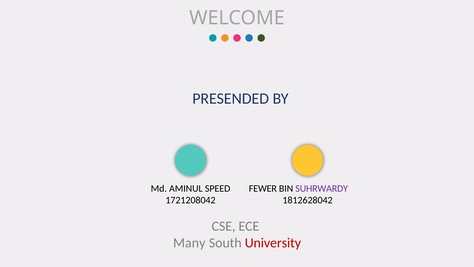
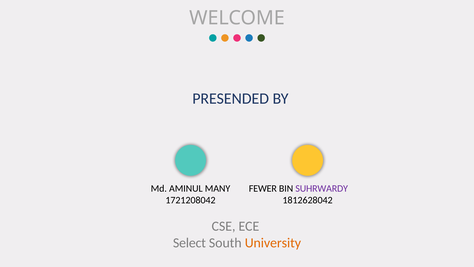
SPEED: SPEED -> MANY
Many: Many -> Select
University colour: red -> orange
